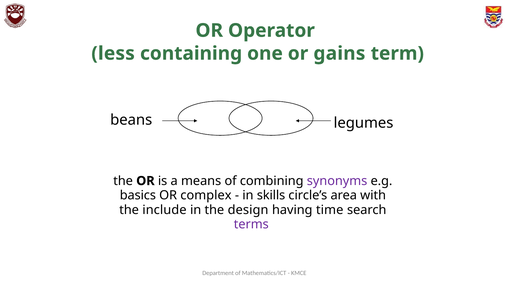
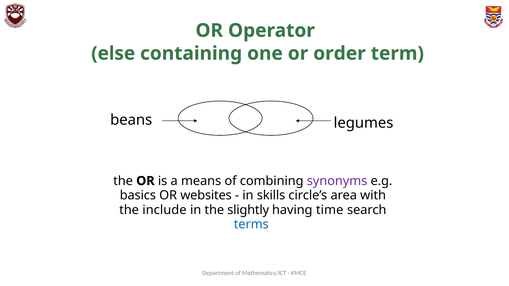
less: less -> else
gains: gains -> order
complex: complex -> websites
design: design -> slightly
terms colour: purple -> blue
